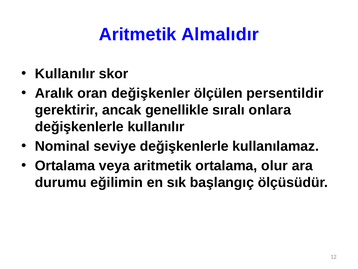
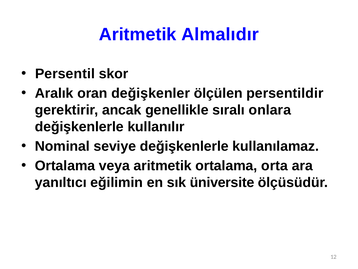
Kullanılır at (65, 74): Kullanılır -> Persentil
olur: olur -> orta
durumu: durumu -> yanıltıcı
başlangıç: başlangıç -> üniversite
